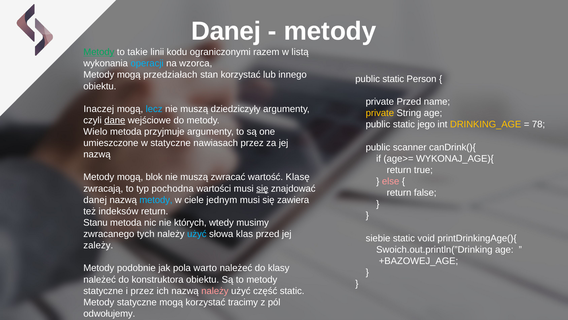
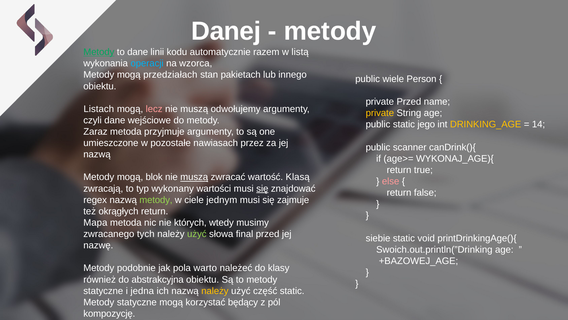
to takie: takie -> dane
ograniczonymi: ograniczonymi -> automatycznie
stan korzystać: korzystać -> pakietach
static at (393, 79): static -> wiele
Inaczej: Inaczej -> Listach
lecz colour: light blue -> pink
dziedziczyły: dziedziczyły -> odwołujemy
dane at (115, 120) underline: present -> none
78: 78 -> 14
Wielo: Wielo -> Zaraz
w statyczne: statyczne -> pozostałe
muszą at (194, 177) underline: none -> present
Klasę: Klasę -> Klasą
pochodna: pochodna -> wykonany
danej at (95, 200): danej -> regex
metody at (156, 200) colour: light blue -> light green
zawiera: zawiera -> zajmuje
indeksów: indeksów -> okrągłych
Stanu: Stanu -> Mapa
użyć at (197, 234) colour: light blue -> light green
klas: klas -> final
zależy: zależy -> nazwę
należeć at (100, 279): należeć -> również
konstruktora: konstruktora -> abstrakcyjna
i przez: przez -> jedna
należy at (215, 290) colour: pink -> yellow
tracimy: tracimy -> będący
odwołujemy: odwołujemy -> kompozycję
